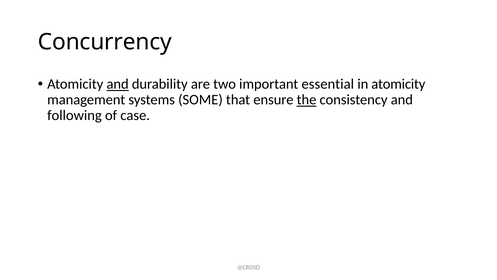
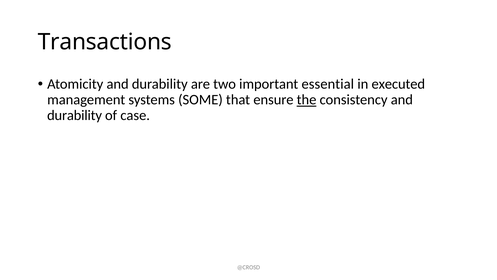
Concurrency: Concurrency -> Transactions
and at (118, 84) underline: present -> none
in atomicity: atomicity -> executed
following at (74, 115): following -> durability
